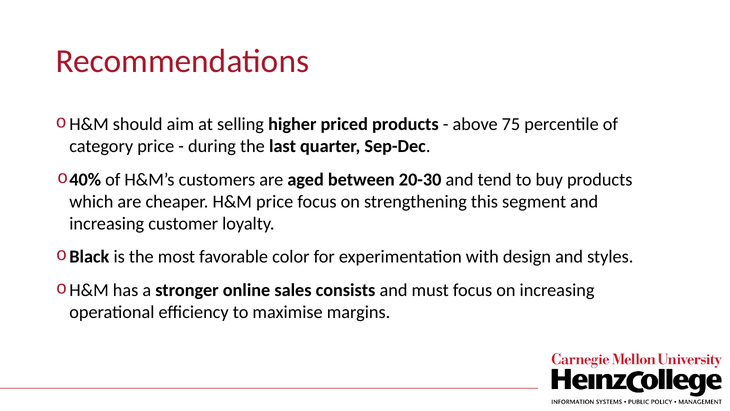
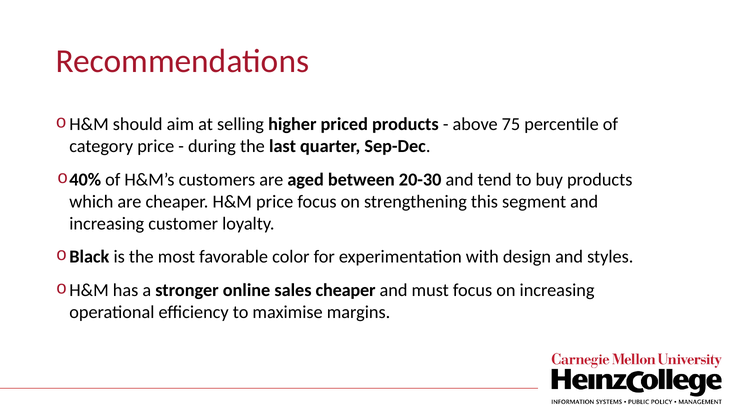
sales consists: consists -> cheaper
